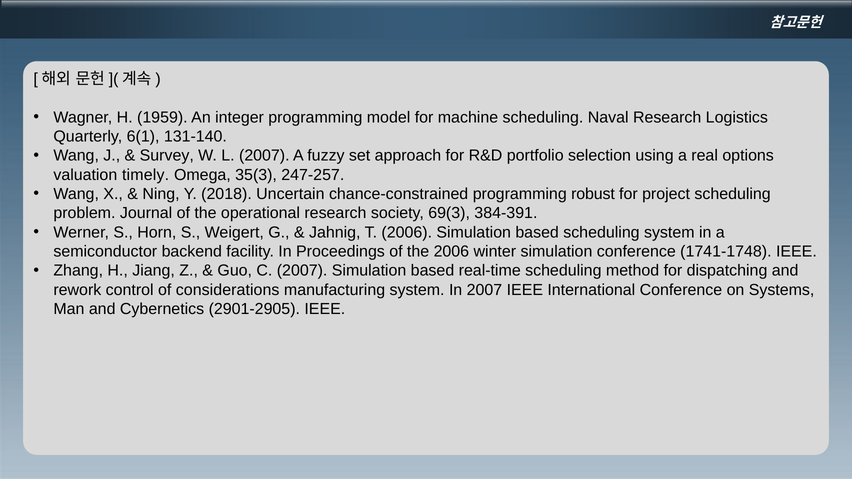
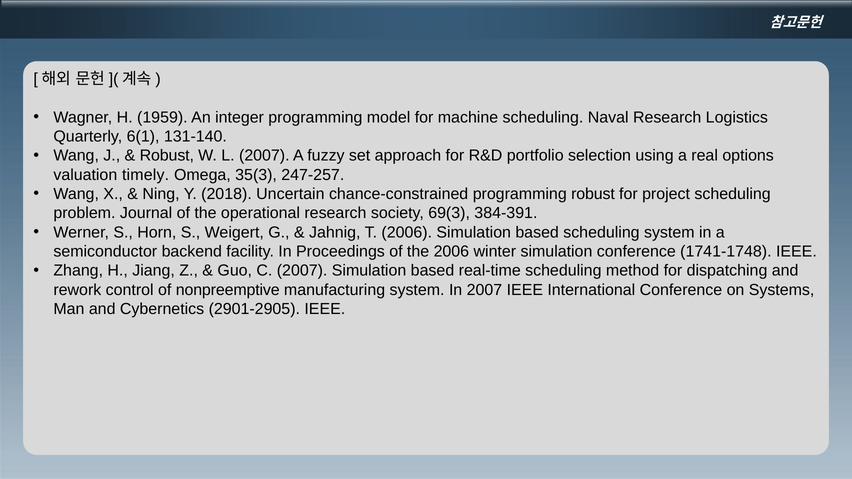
Survey at (167, 156): Survey -> Robust
considerations: considerations -> nonpreemptive
